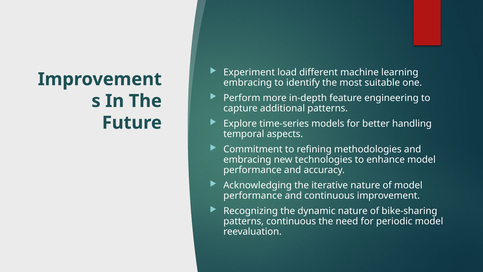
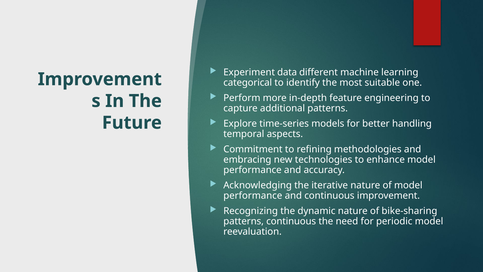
load: load -> data
embracing at (248, 82): embracing -> categorical
